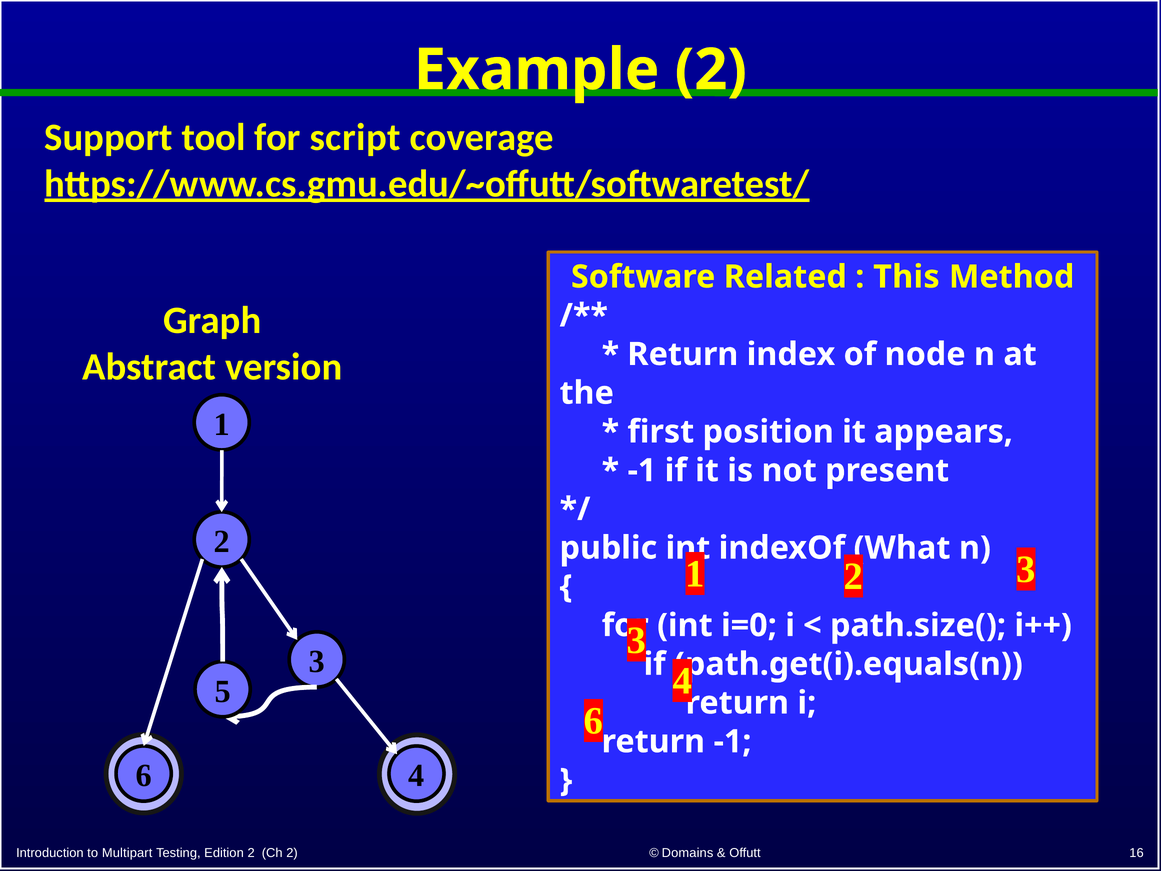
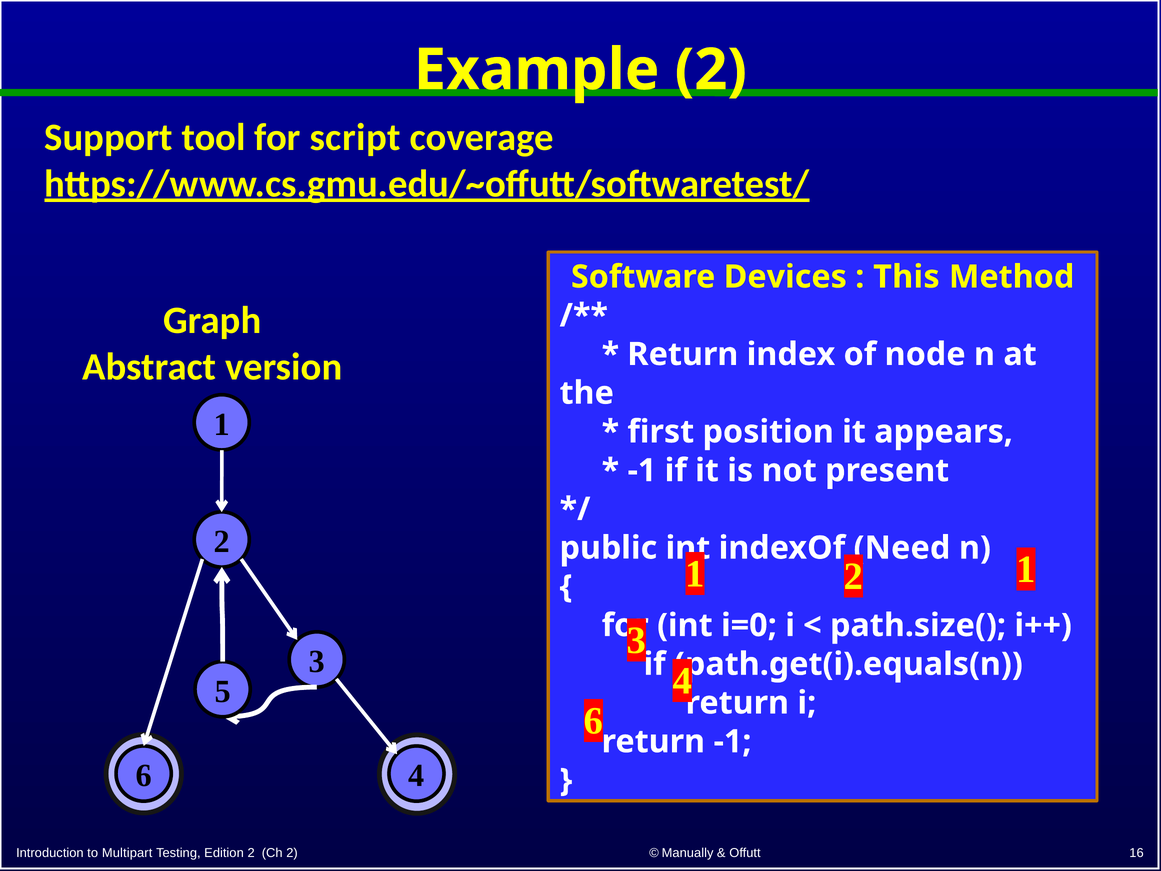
Related: Related -> Devices
What: What -> Need
3 at (1026, 569): 3 -> 1
Domains: Domains -> Manually
